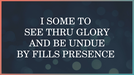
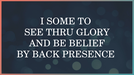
UNDUE: UNDUE -> BELIEF
FILLS: FILLS -> BACK
